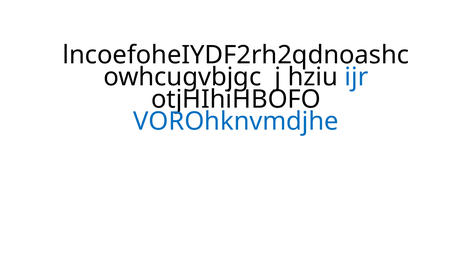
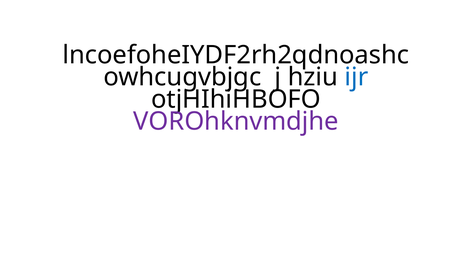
VOROhknvmdjhe colour: blue -> purple
